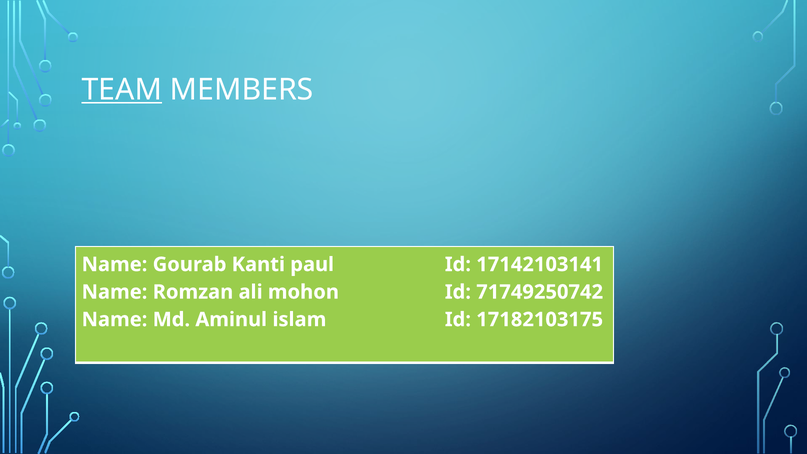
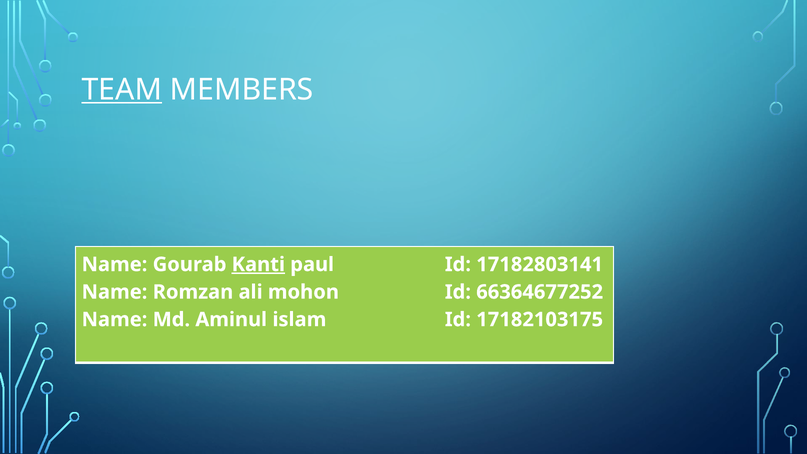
Kanti underline: none -> present
17142103141: 17142103141 -> 17182803141
71749250742: 71749250742 -> 66364677252
